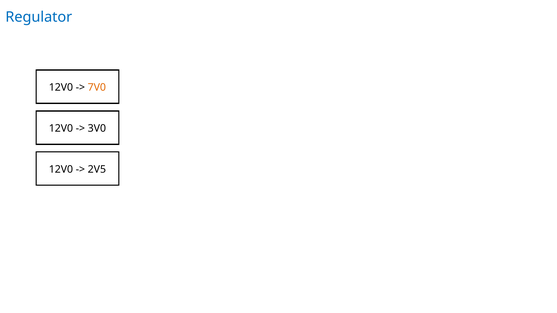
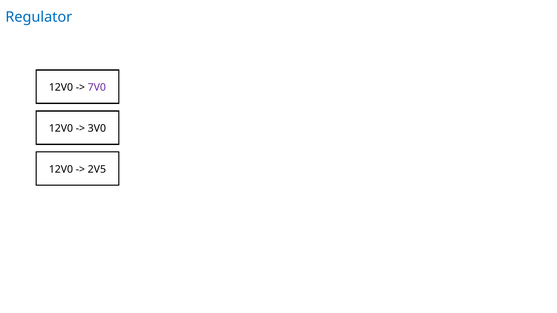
7V0 colour: orange -> purple
